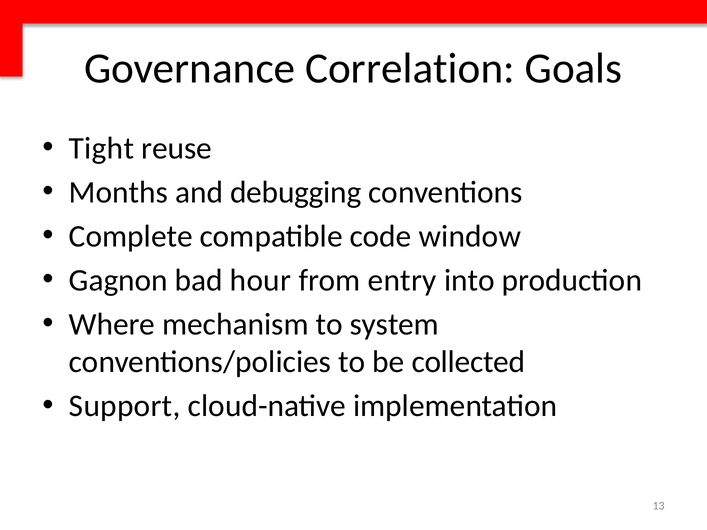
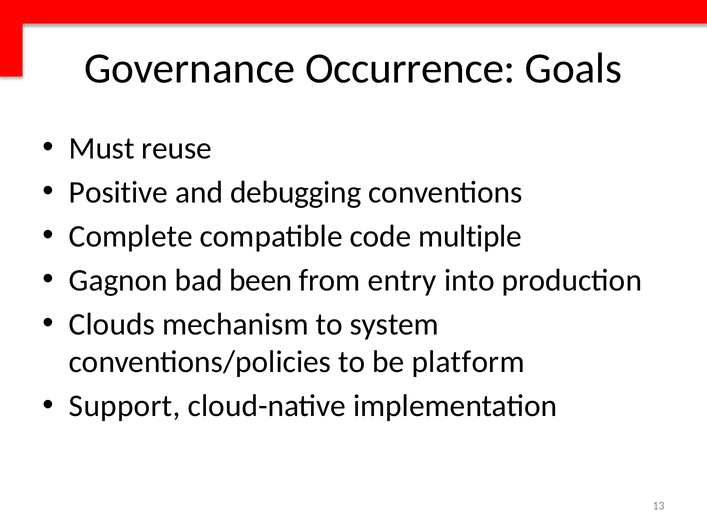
Correlation: Correlation -> Occurrence
Tight: Tight -> Must
Months: Months -> Positive
window: window -> multiple
hour: hour -> been
Where: Where -> Clouds
collected: collected -> platform
